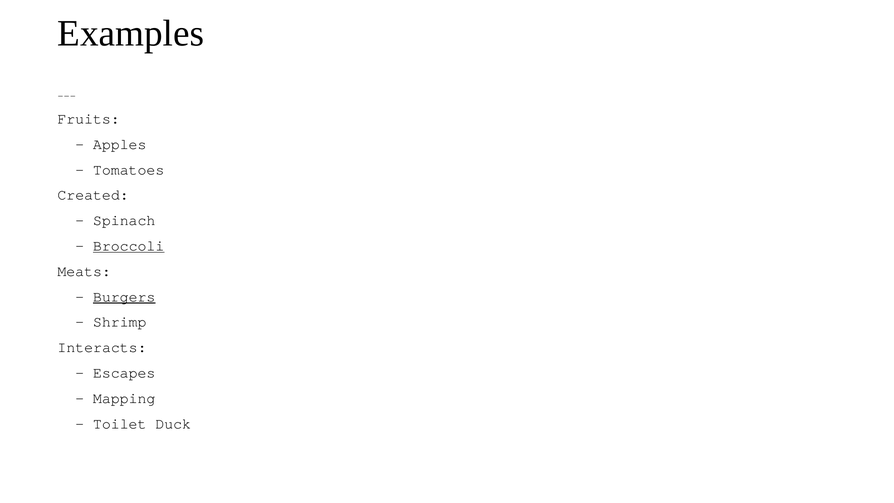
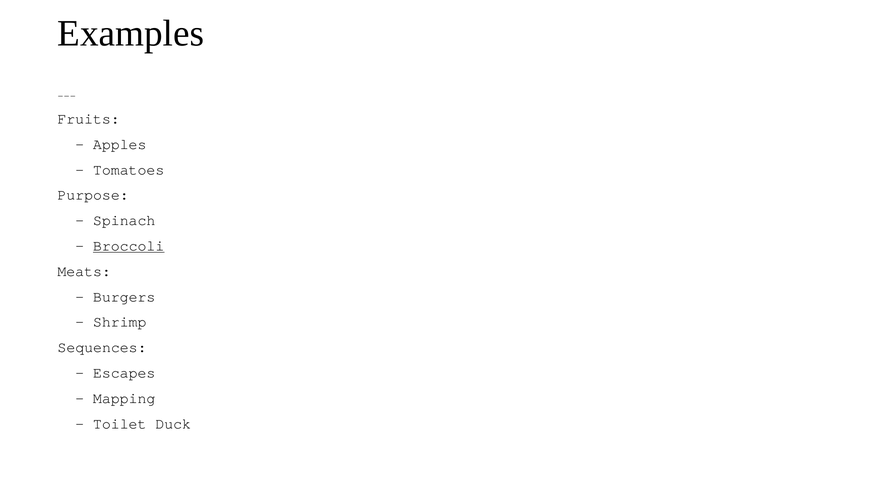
Created: Created -> Purpose
Burgers underline: present -> none
Interacts: Interacts -> Sequences
